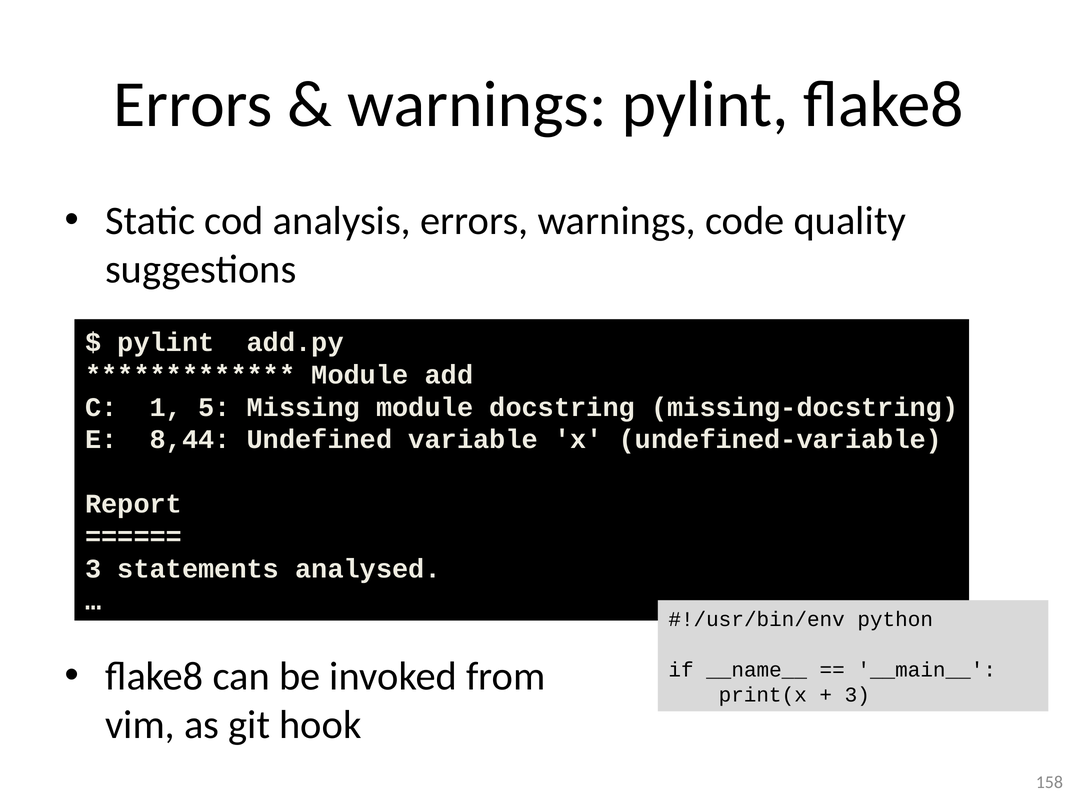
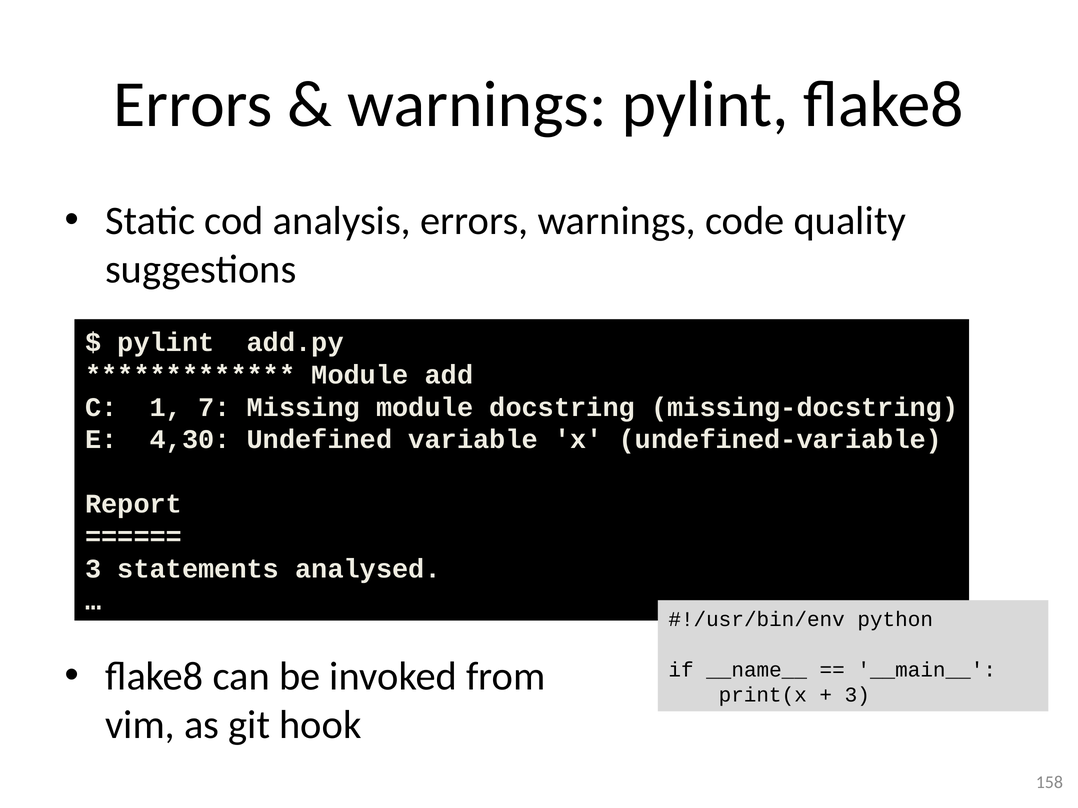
5: 5 -> 7
8,44: 8,44 -> 4,30
